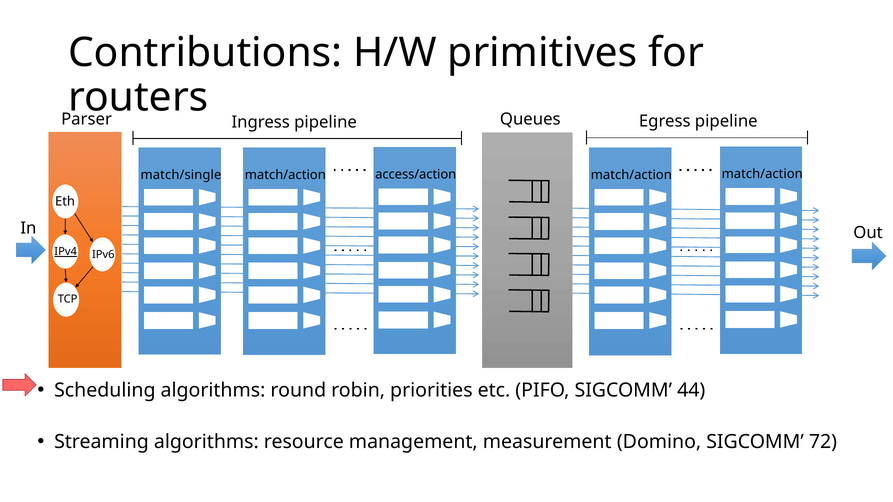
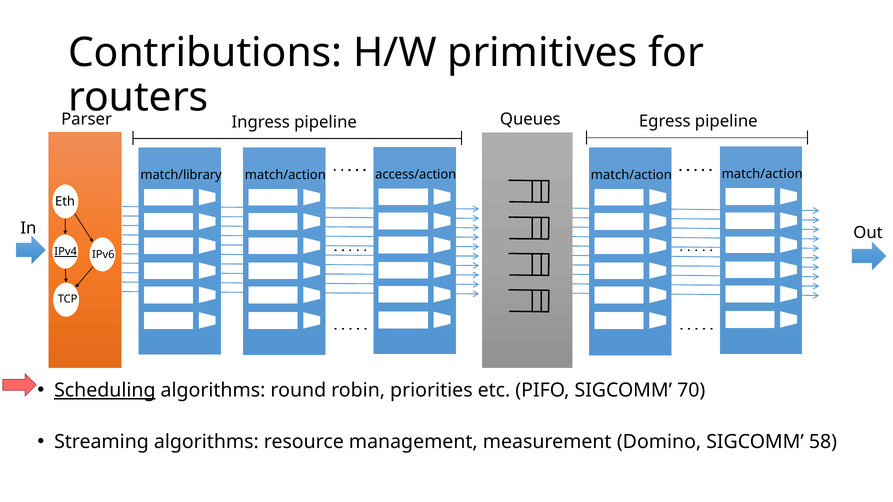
match/single: match/single -> match/library
Scheduling underline: none -> present
44: 44 -> 70
72: 72 -> 58
